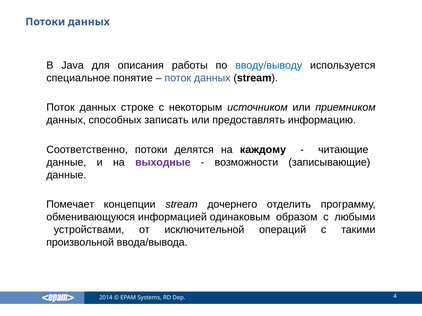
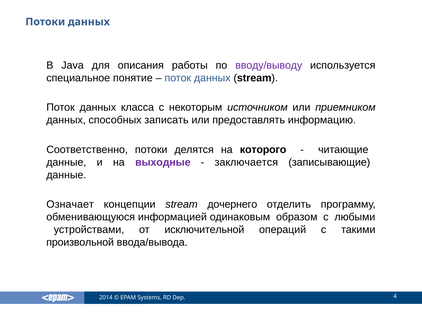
вводу/выводу colour: blue -> purple
строке: строке -> класса
каждому: каждому -> которого
возможности: возможности -> заключается
Помечает: Помечает -> Означает
